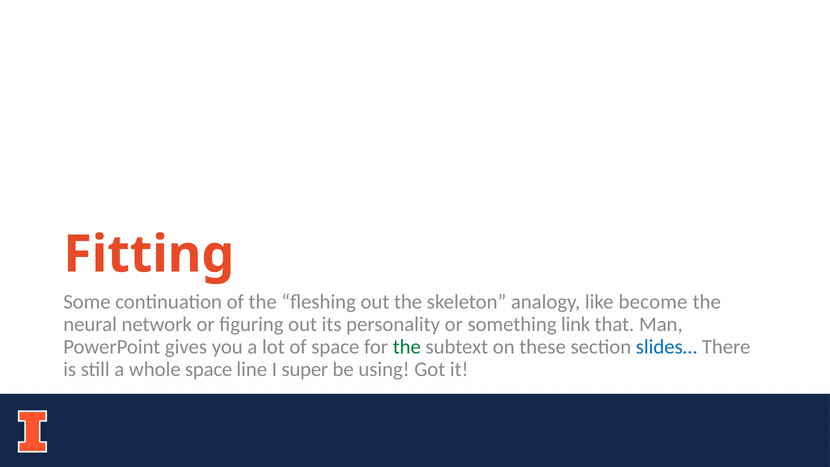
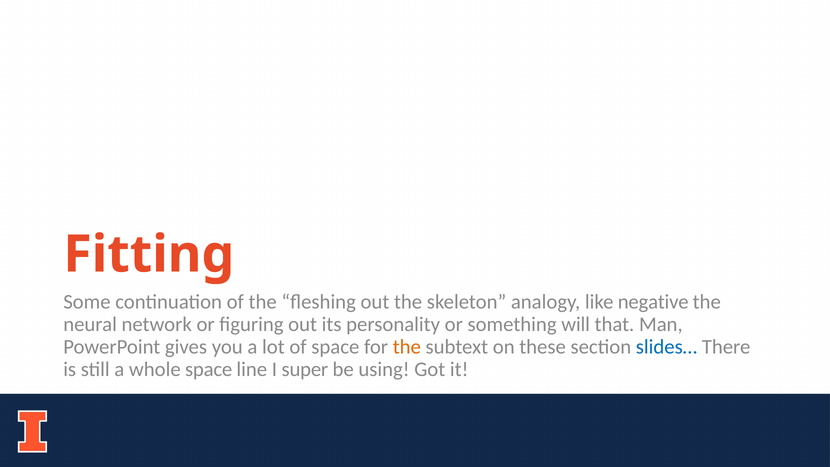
become: become -> negative
link: link -> will
the at (407, 347) colour: green -> orange
